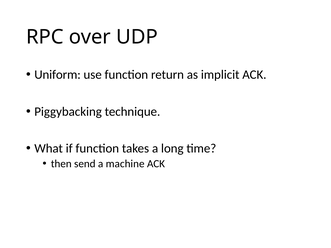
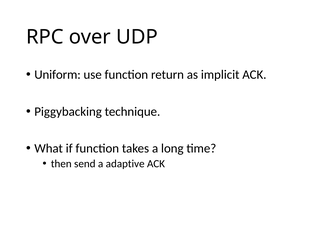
machine: machine -> adaptive
